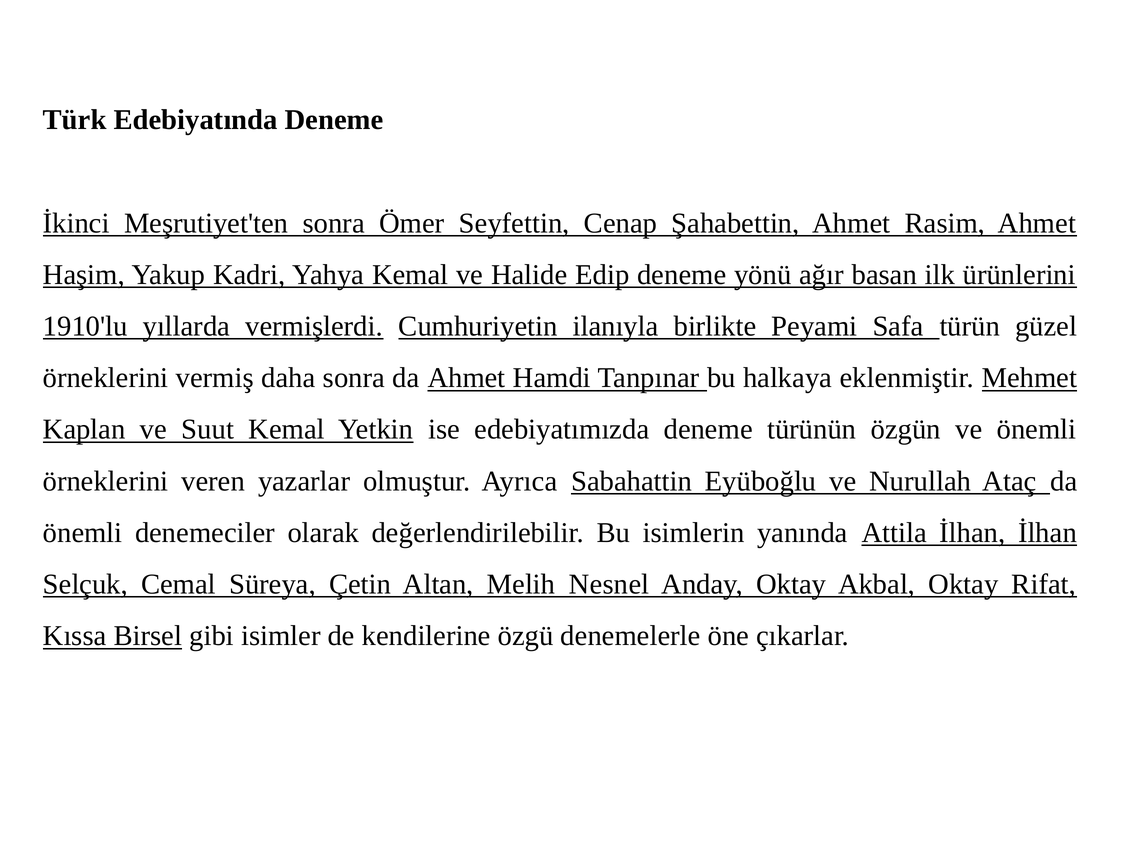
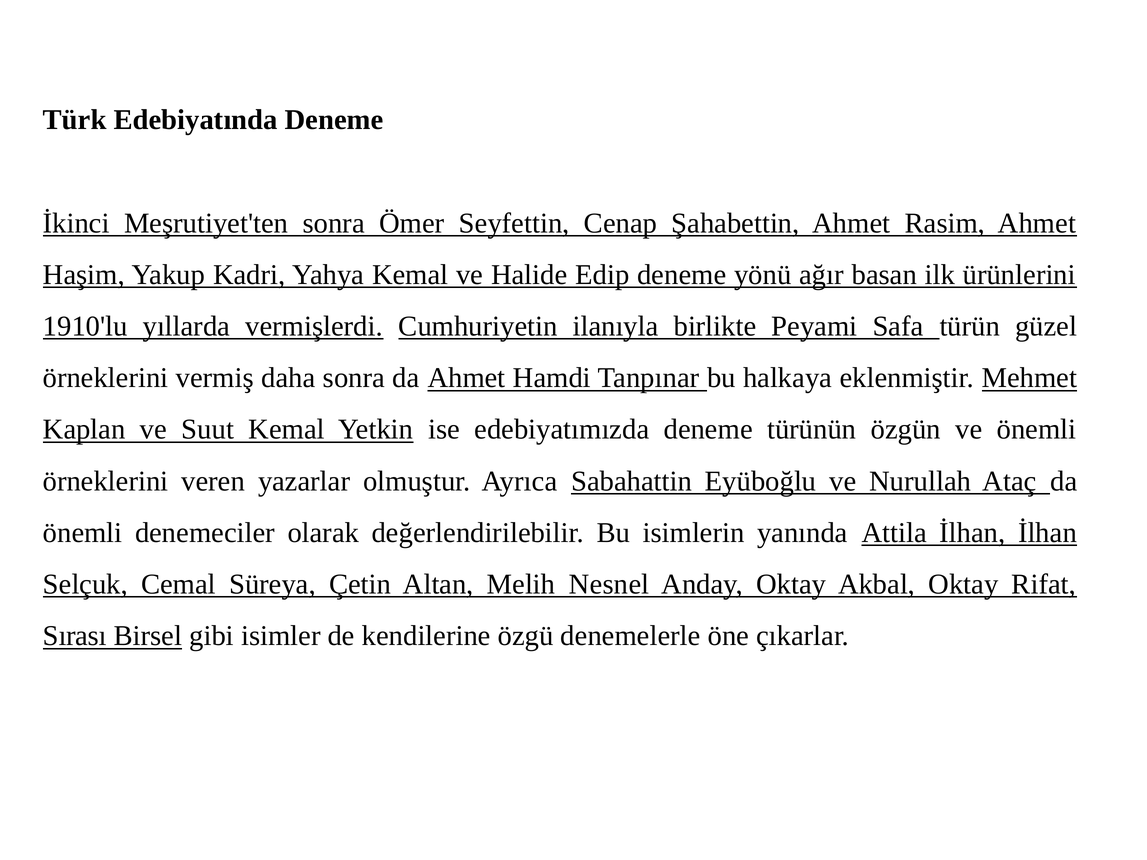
Kıssa: Kıssa -> Sırası
